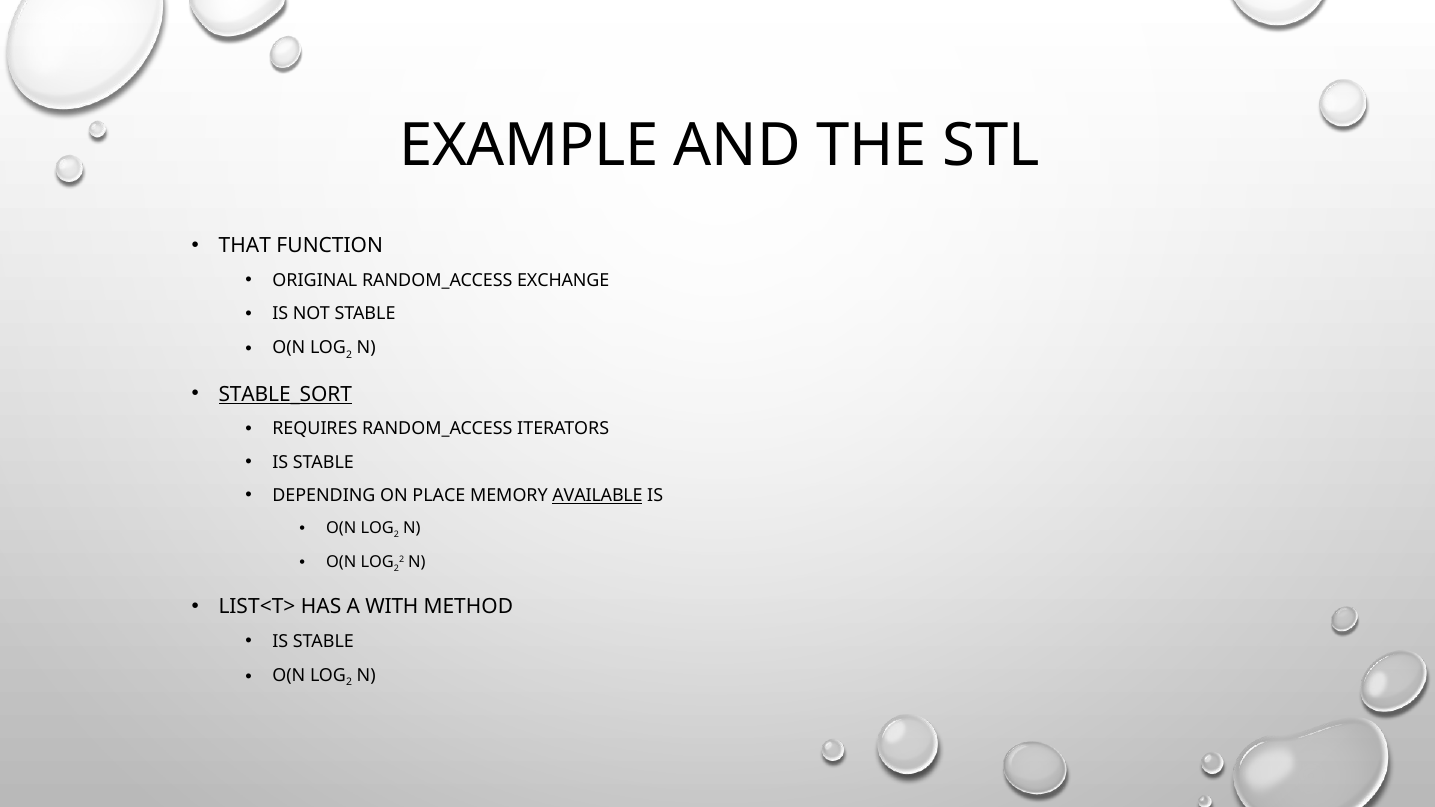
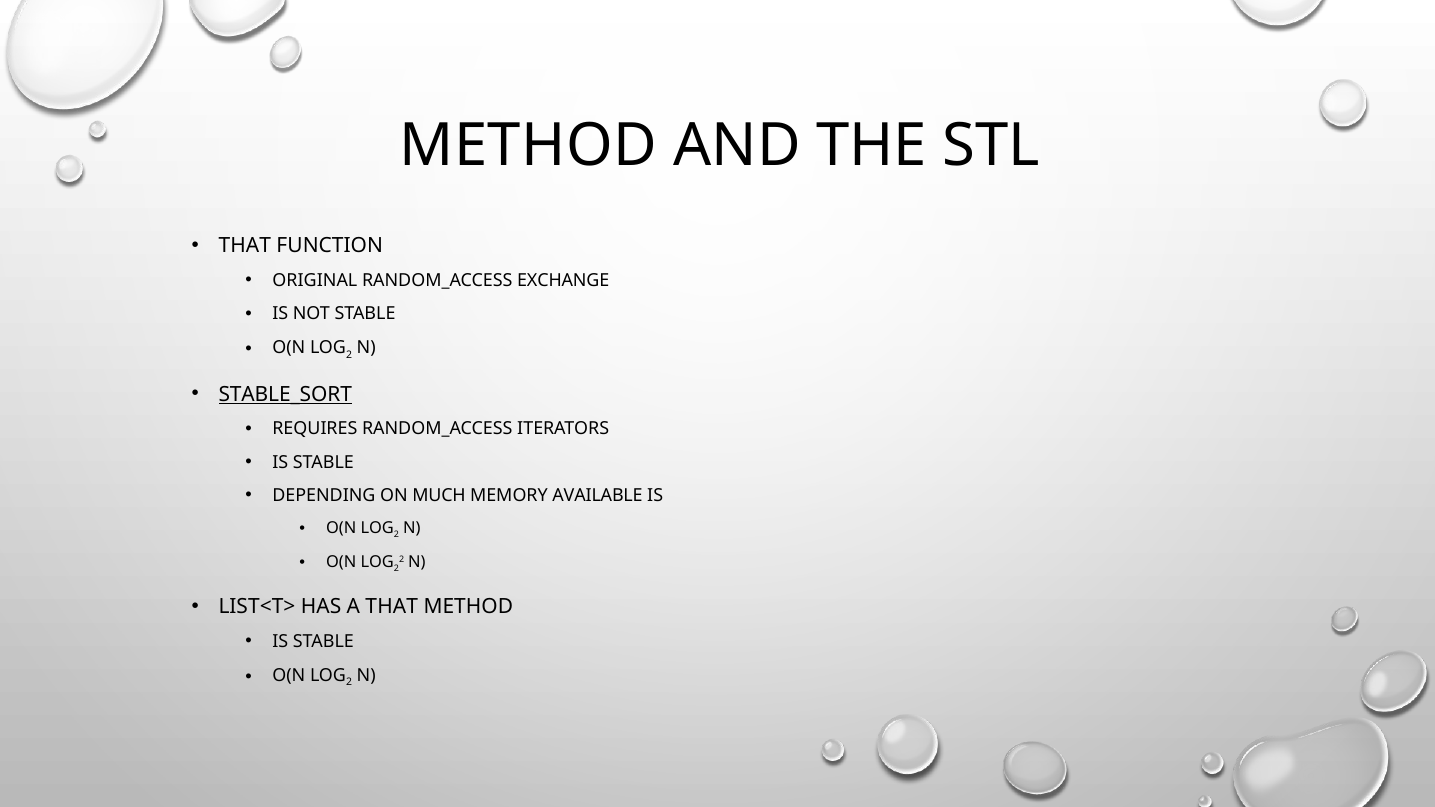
EXAMPLE at (529, 146): EXAMPLE -> METHOD
PLACE: PLACE -> MUCH
AVAILABLE underline: present -> none
A WITH: WITH -> THAT
